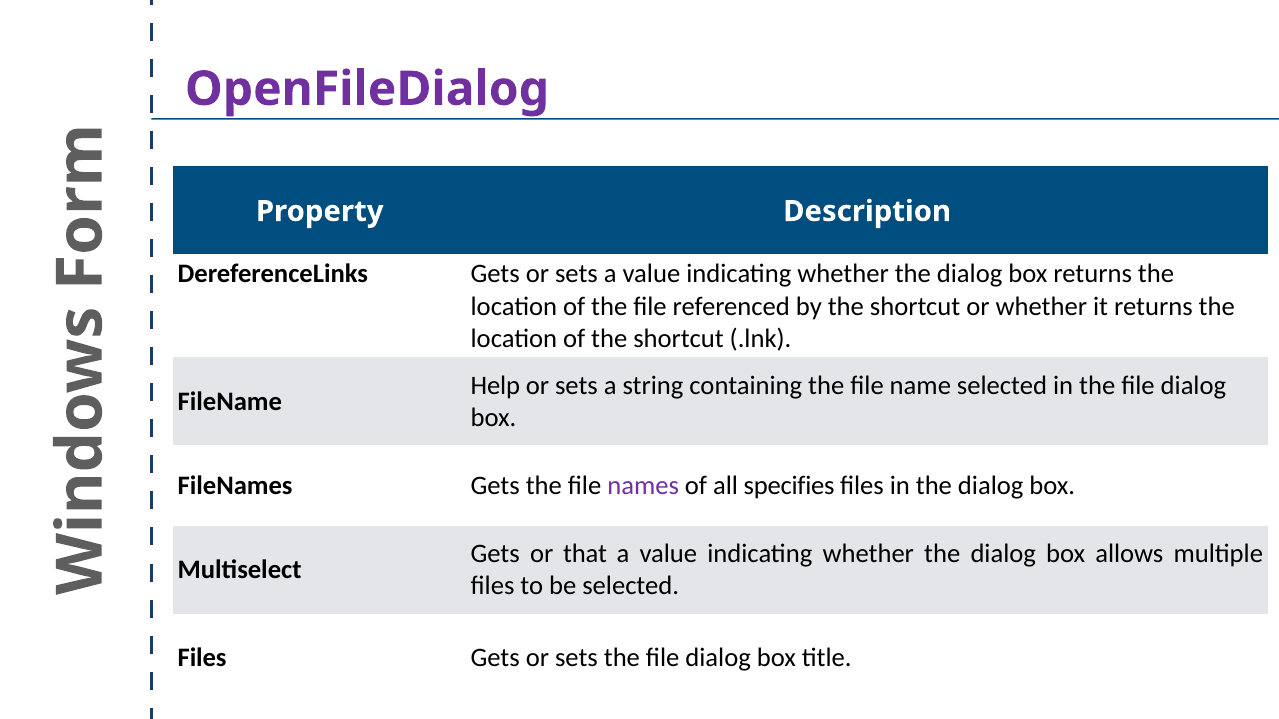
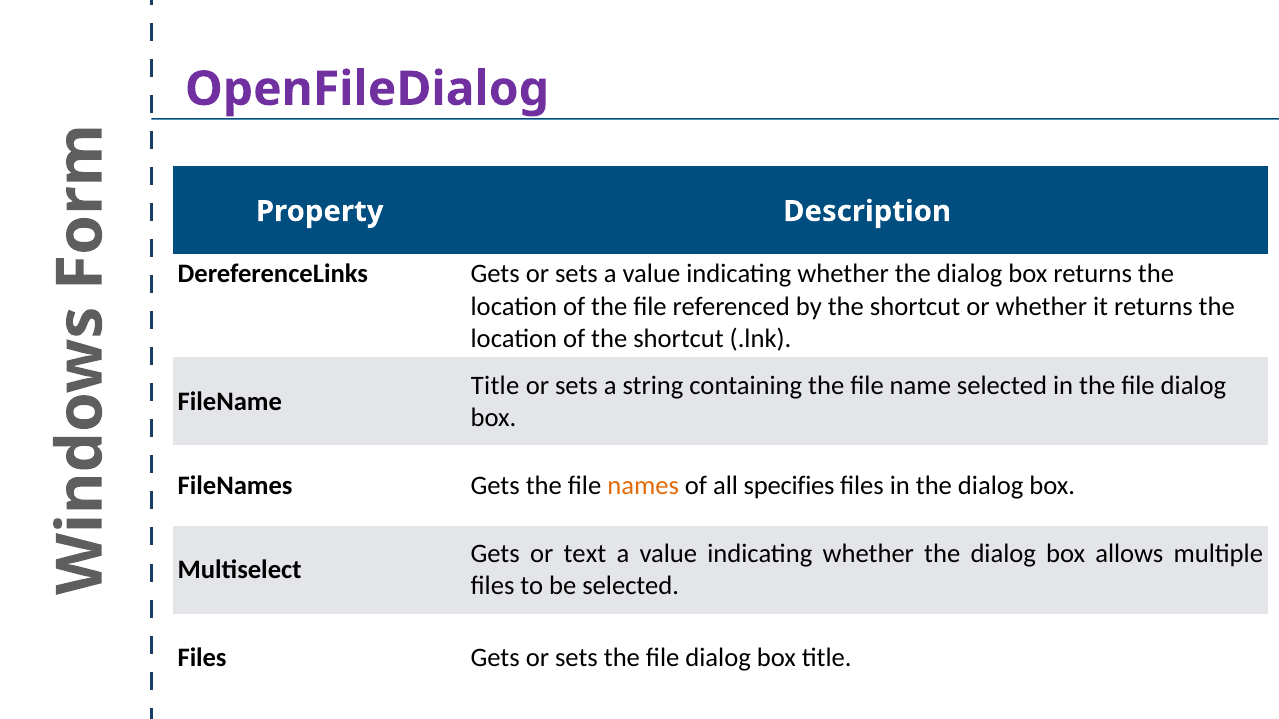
Help at (495, 386): Help -> Title
names colour: purple -> orange
that: that -> text
